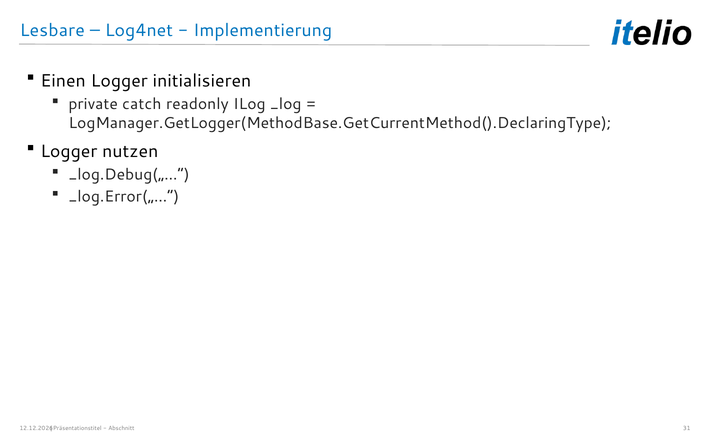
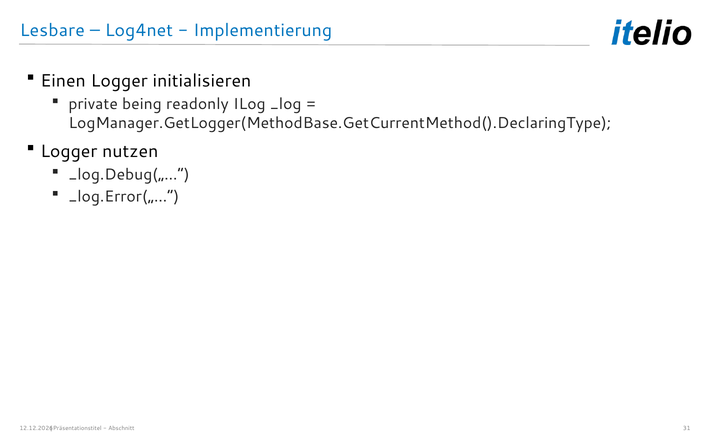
catch: catch -> being
